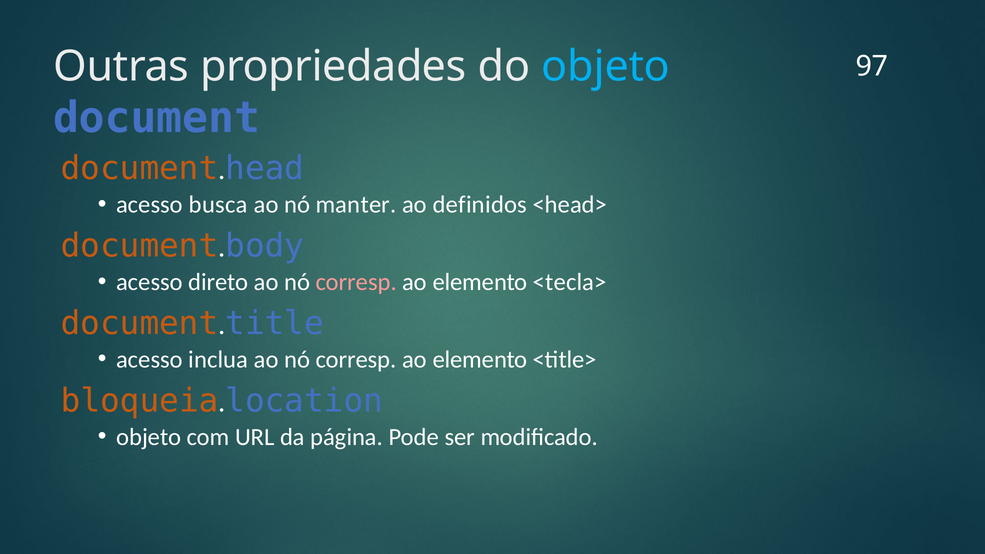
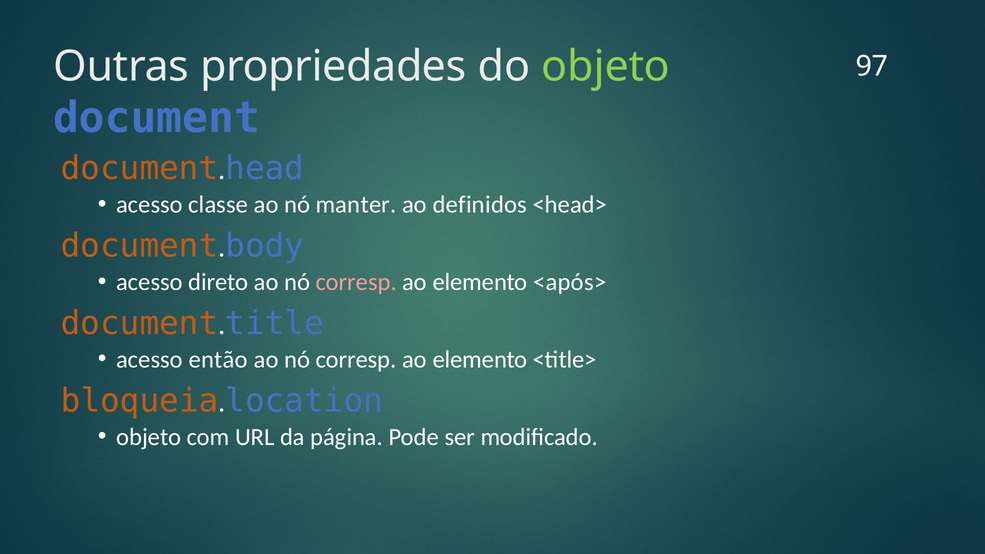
objeto at (606, 67) colour: light blue -> light green
busca: busca -> classe
<tecla>: <tecla> -> <após>
inclua: inclua -> então
